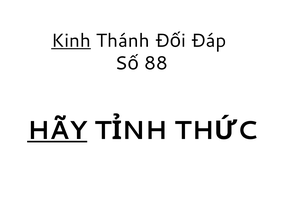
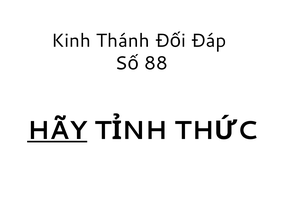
Kinh underline: present -> none
